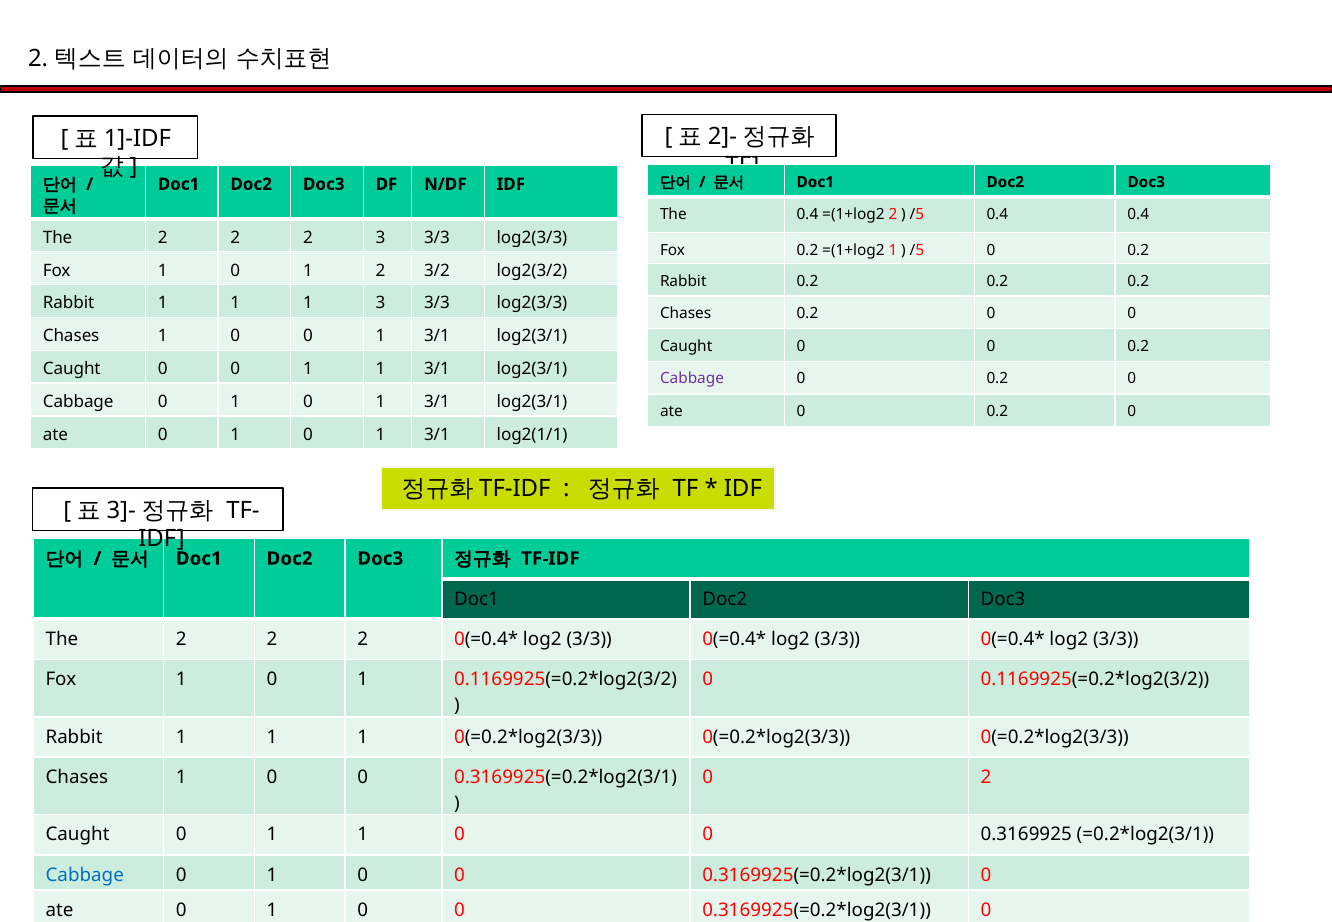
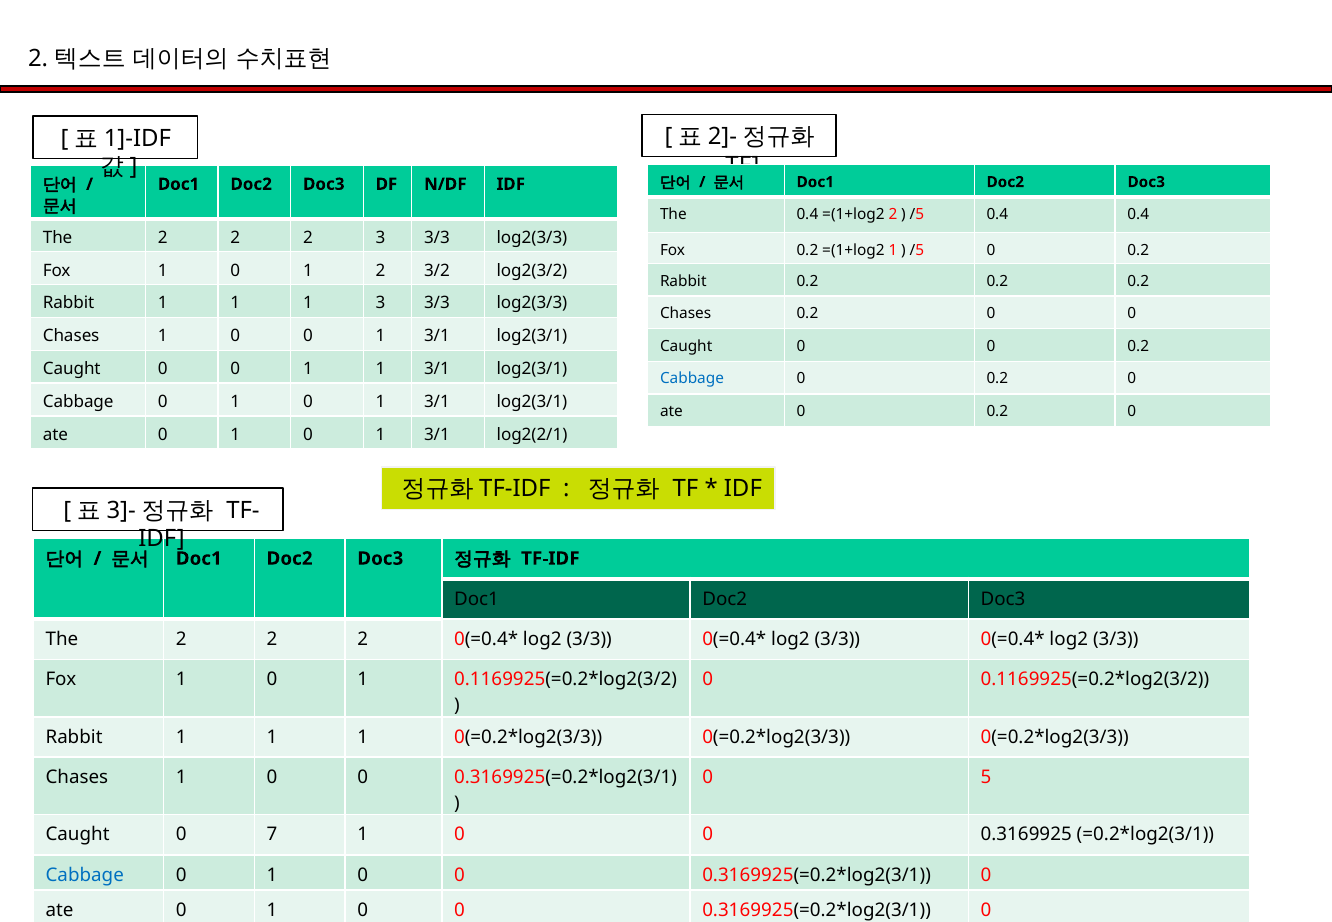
Cabbage at (692, 379) colour: purple -> blue
log2(1/1: log2(1/1 -> log2(2/1
0 2: 2 -> 5
Caught 0 1: 1 -> 7
